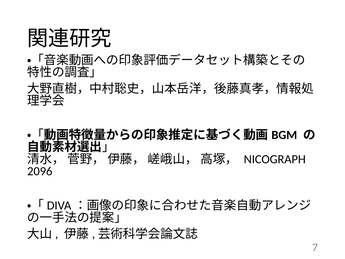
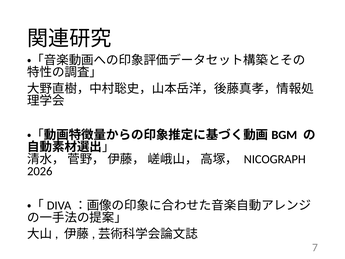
2096: 2096 -> 2026
